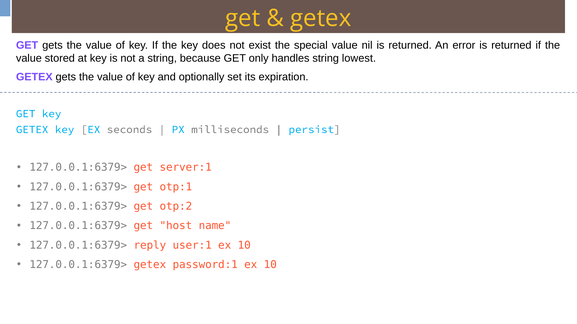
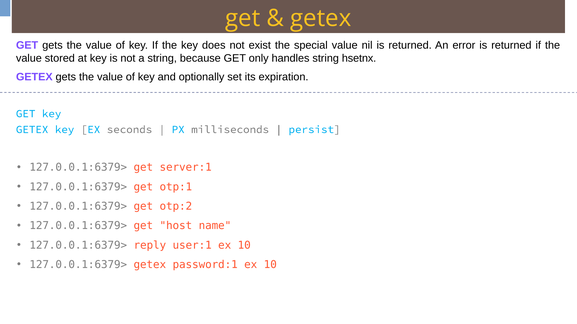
lowest: lowest -> hsetnx
